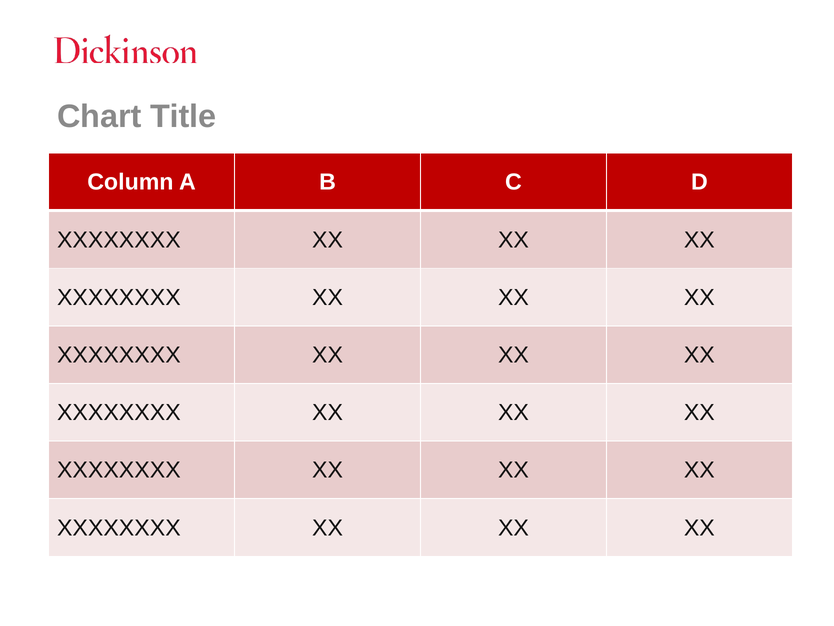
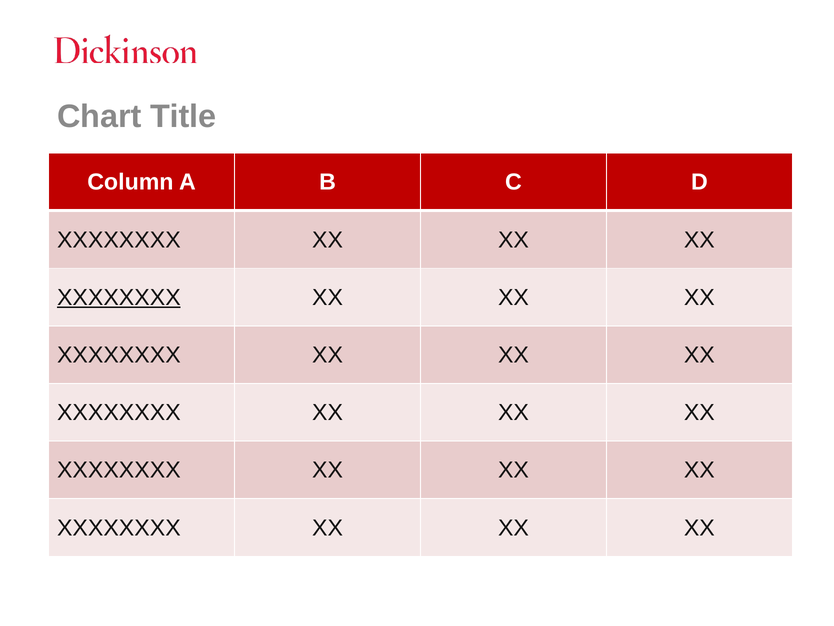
XXXXXXXX at (119, 297) underline: none -> present
